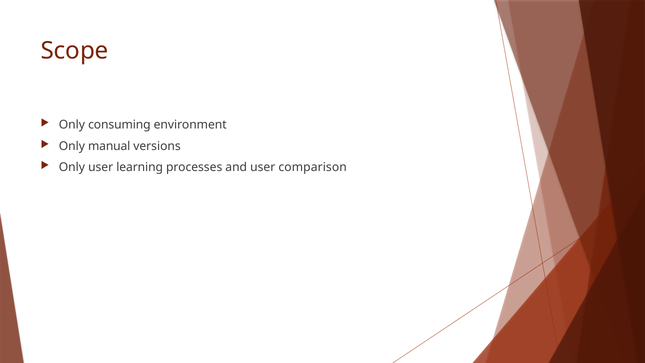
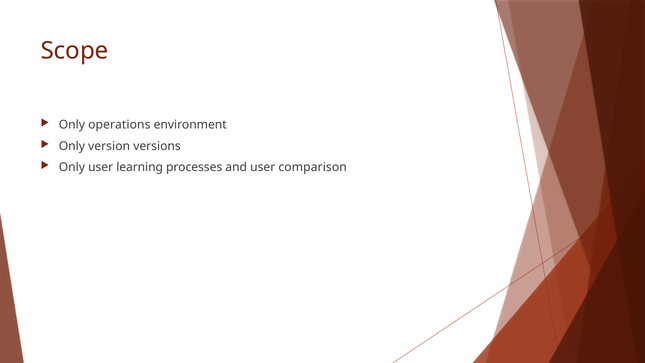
consuming: consuming -> operations
manual: manual -> version
